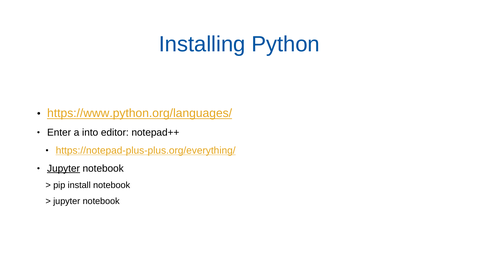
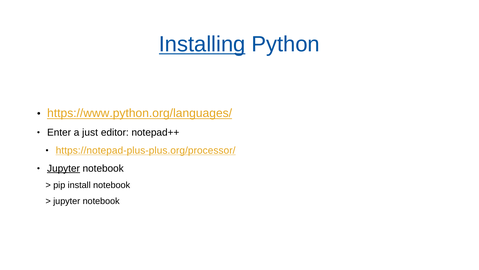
Installing underline: none -> present
into: into -> just
https://notepad-plus-plus.org/everything/: https://notepad-plus-plus.org/everything/ -> https://notepad-plus-plus.org/processor/
